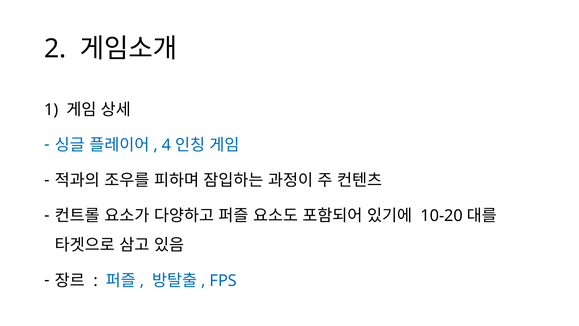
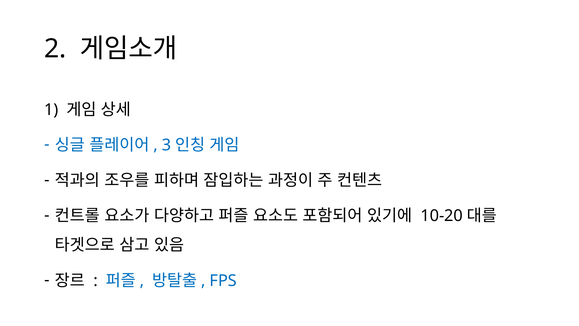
4: 4 -> 3
